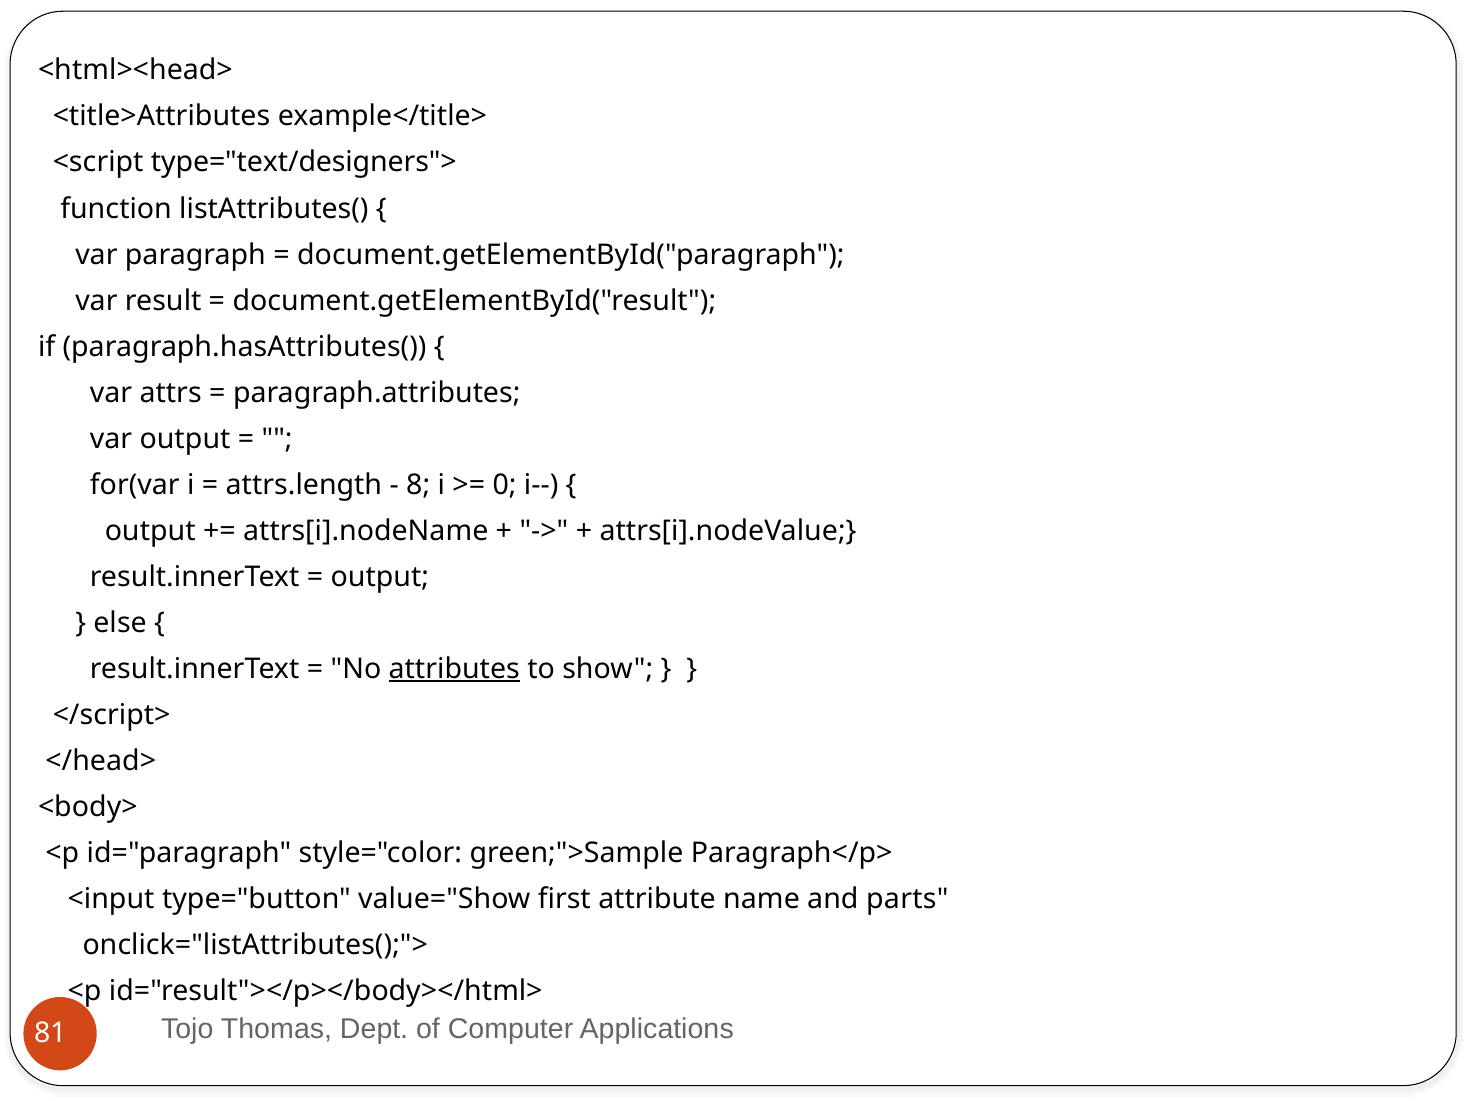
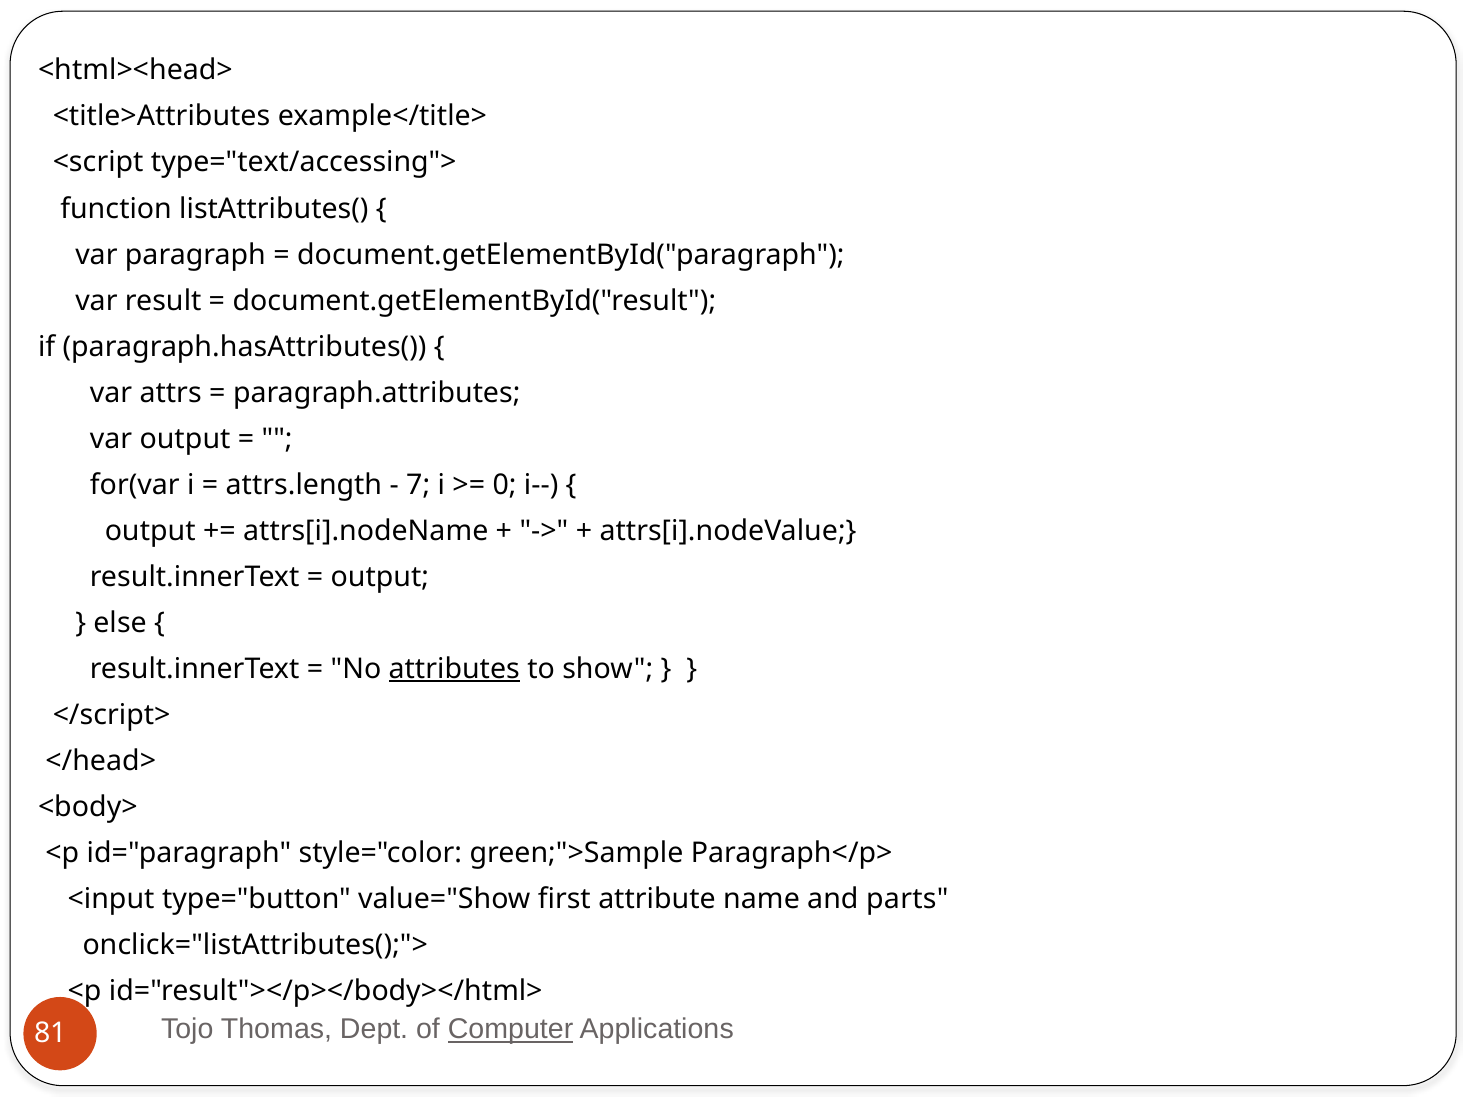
type="text/designers">: type="text/designers"> -> type="text/accessing">
8: 8 -> 7
Computer underline: none -> present
